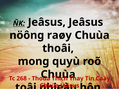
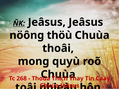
raøy: raøy -> thöù
